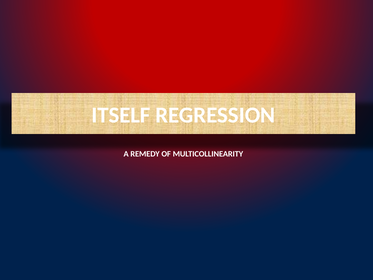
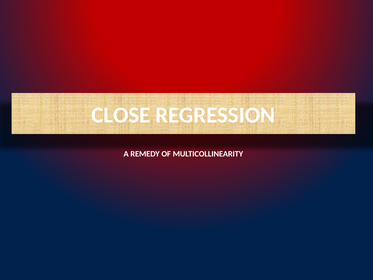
ITSELF: ITSELF -> CLOSE
